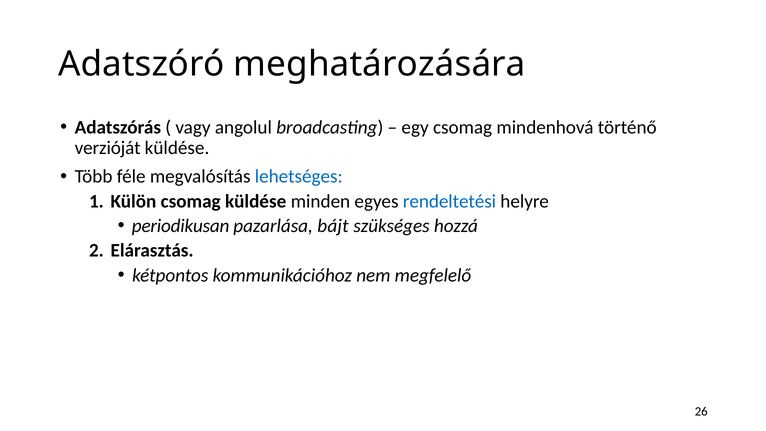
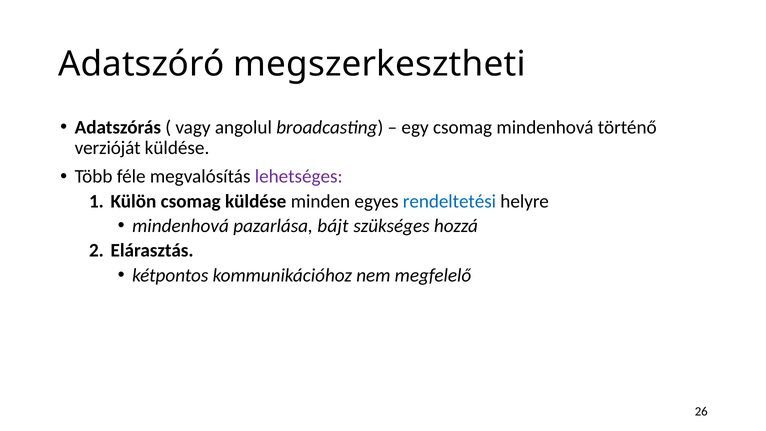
meghatározására: meghatározására -> megszerkesztheti
lehetséges colour: blue -> purple
periodikusan at (181, 226): periodikusan -> mindenhová
